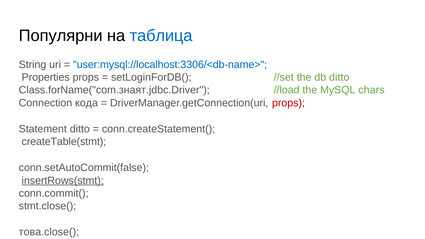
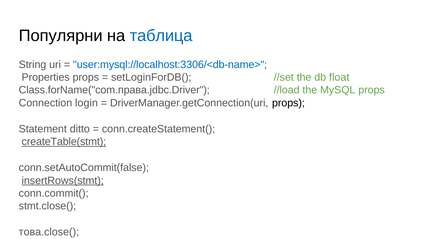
db ditto: ditto -> float
Class.forName("com.знаят.jdbc.Driver: Class.forName("com.знаят.jdbc.Driver -> Class.forName("com.права.jdbc.Driver
MySQL chars: chars -> props
кода: кода -> login
props at (288, 103) colour: red -> black
createTable(stmt underline: none -> present
